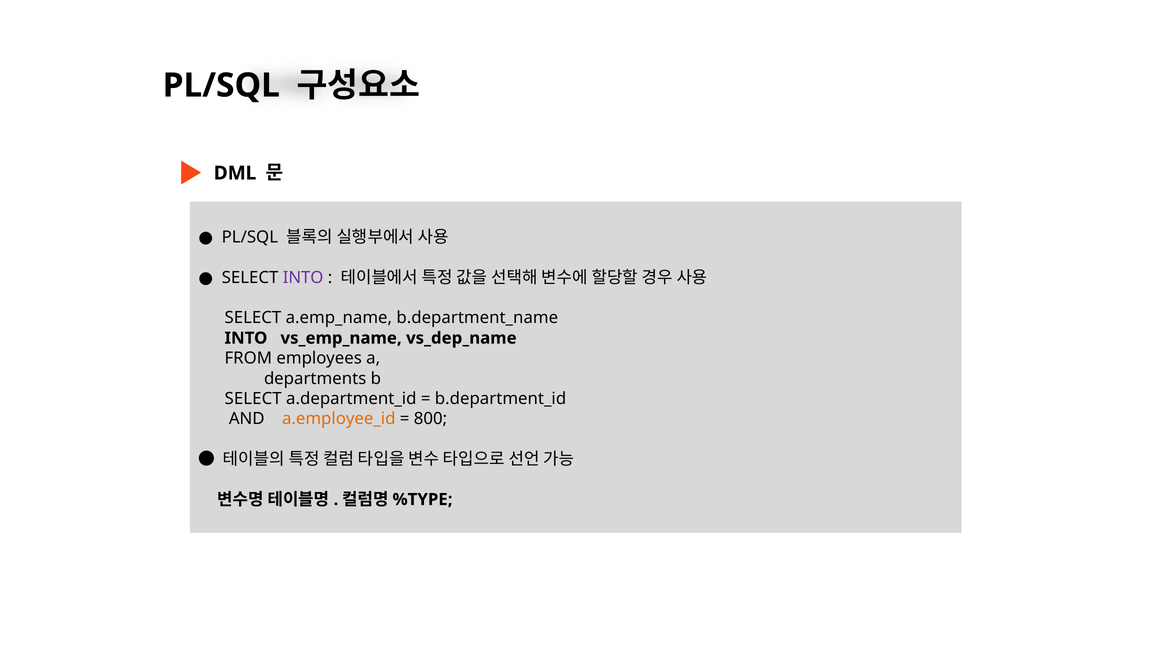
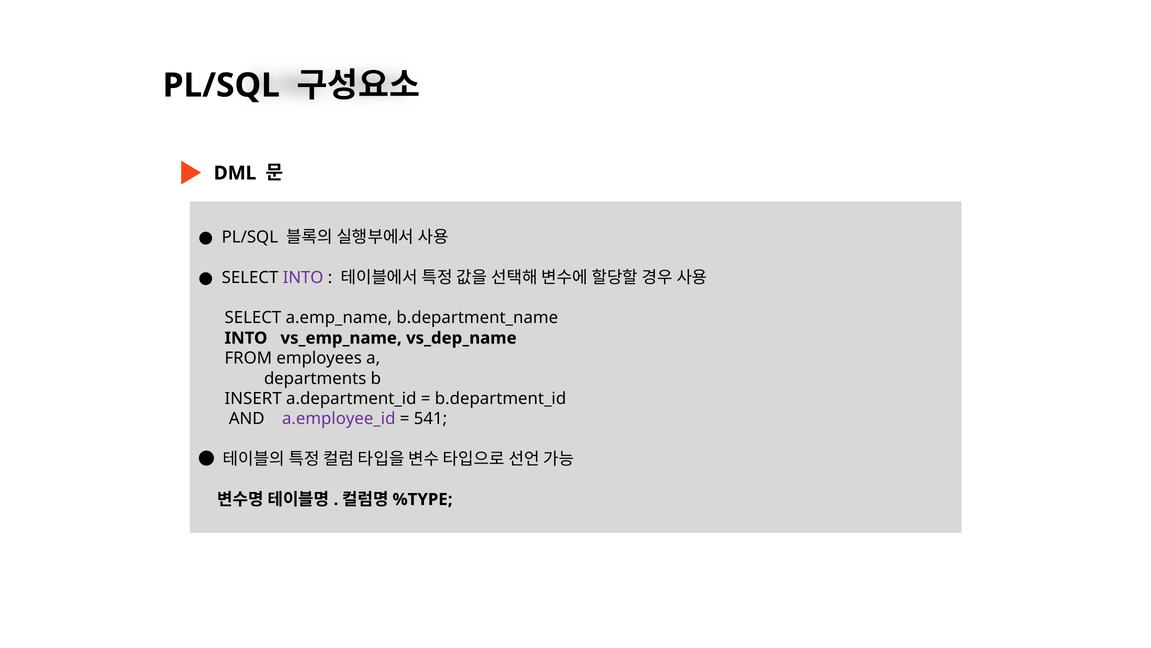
SELECT at (253, 398): SELECT -> INSERT
a.employee_id colour: orange -> purple
800: 800 -> 541
